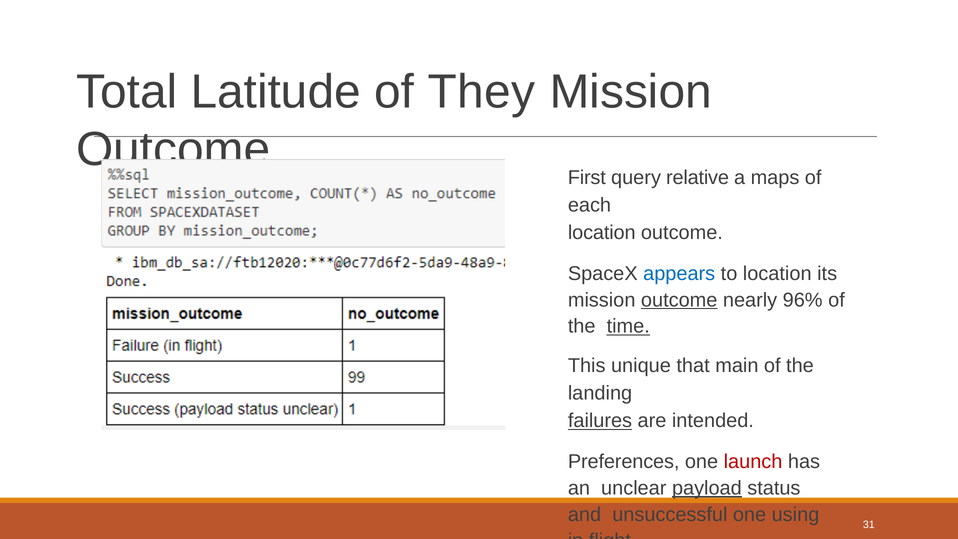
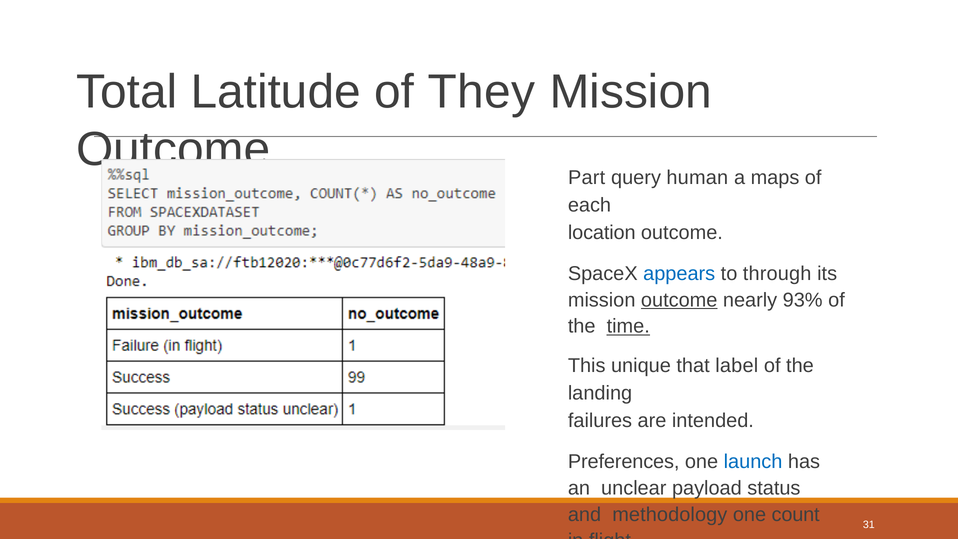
First: First -> Part
relative: relative -> human
to location: location -> through
96%: 96% -> 93%
main: main -> label
failures underline: present -> none
launch colour: red -> blue
payload underline: present -> none
unsuccessful: unsuccessful -> methodology
using: using -> count
